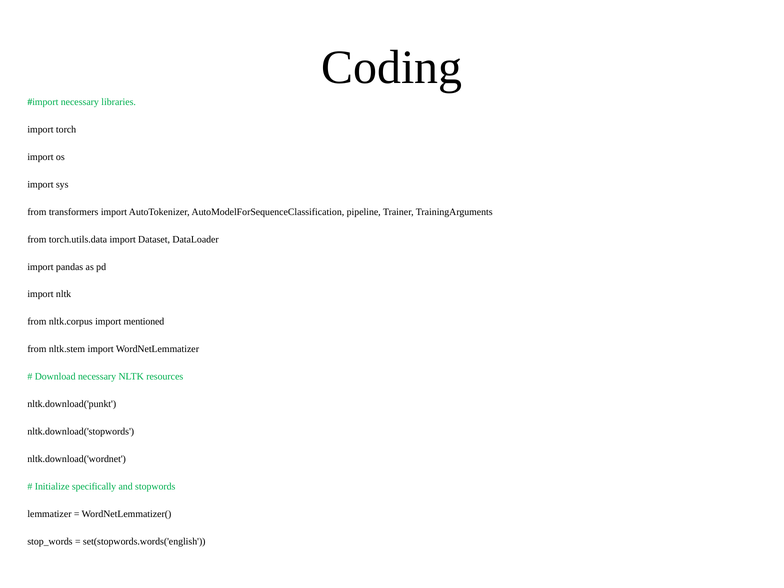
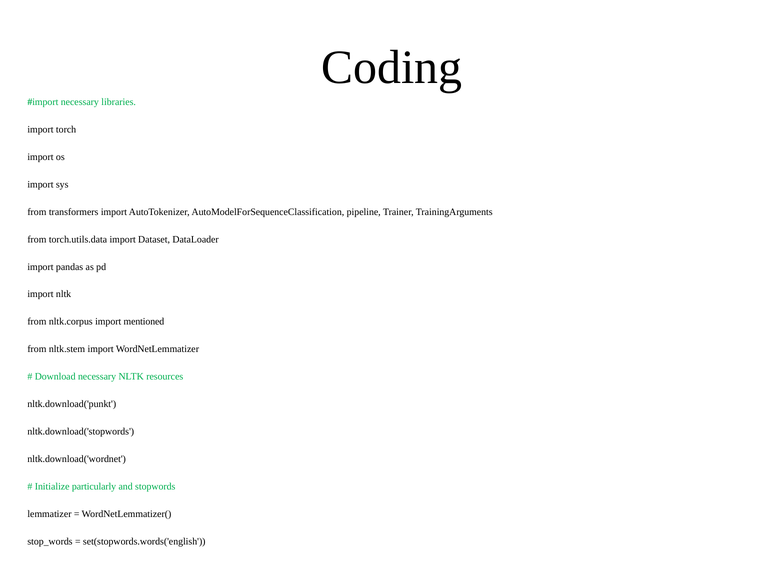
specifically: specifically -> particularly
